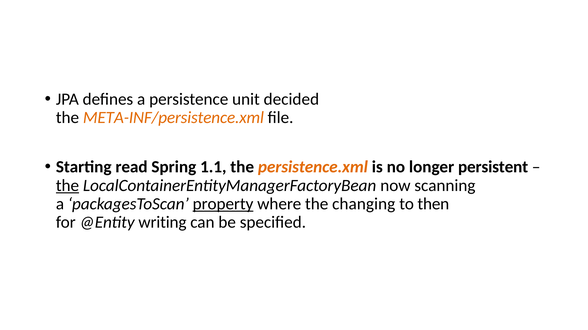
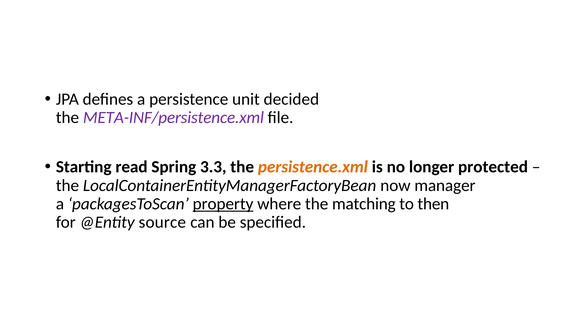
META-INF/persistence.xml colour: orange -> purple
1.1: 1.1 -> 3.3
persistent: persistent -> protected
the at (67, 186) underline: present -> none
scanning: scanning -> manager
changing: changing -> matching
writing: writing -> source
